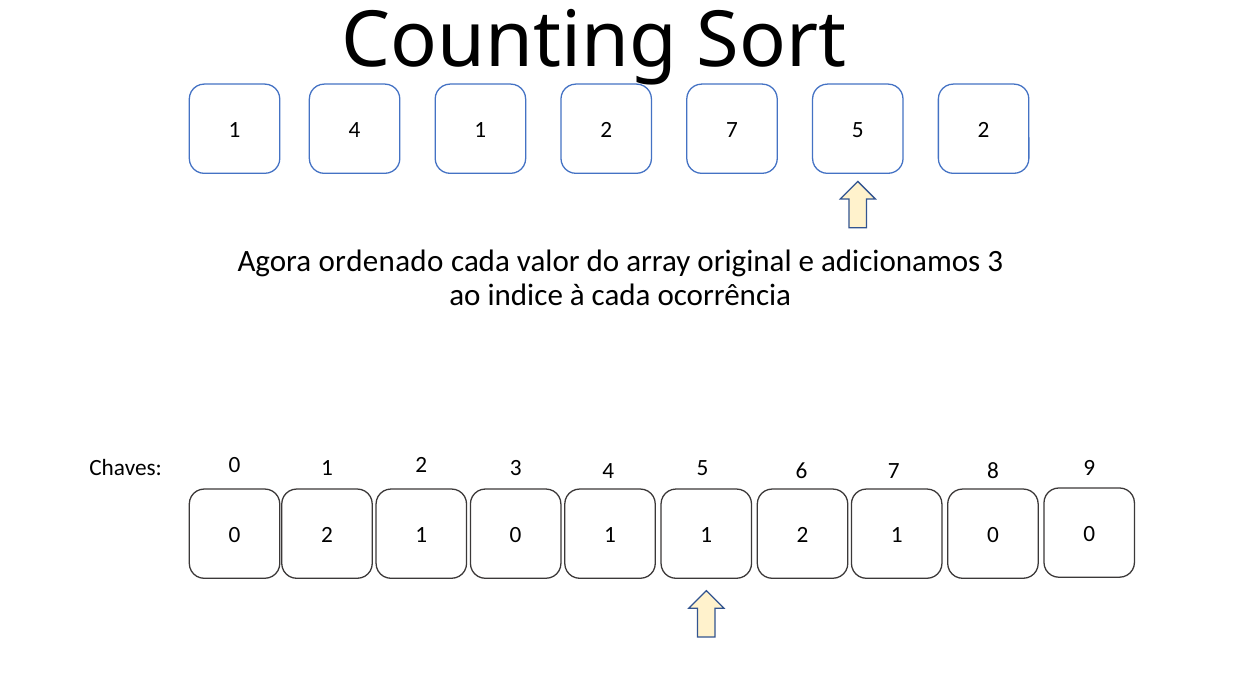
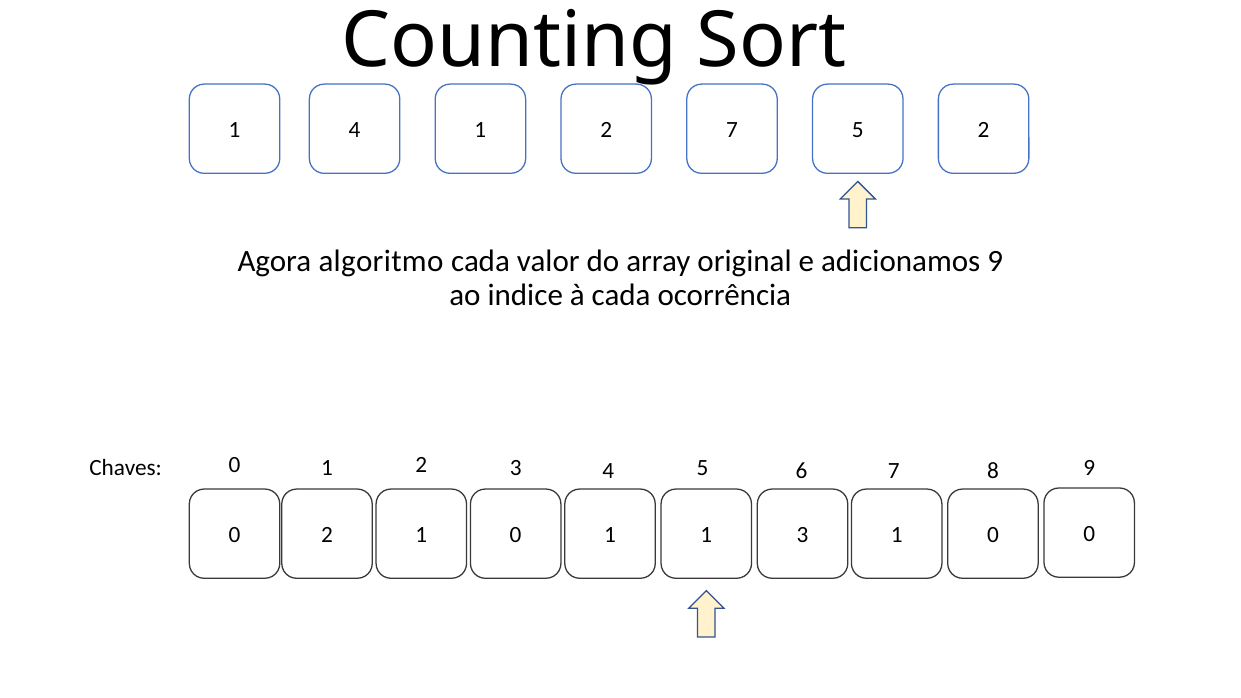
ordenado: ordenado -> algoritmo
adicionamos 3: 3 -> 9
1 1 2: 2 -> 3
